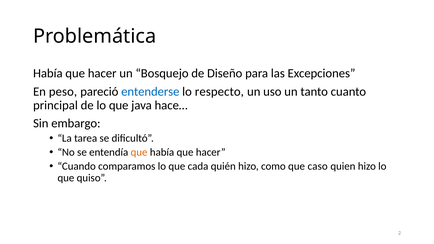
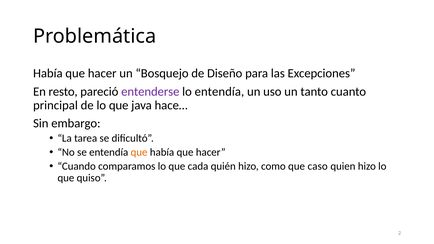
peso: peso -> resto
entenderse colour: blue -> purple
lo respecto: respecto -> entendía
